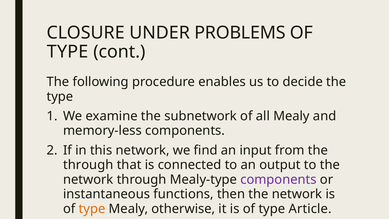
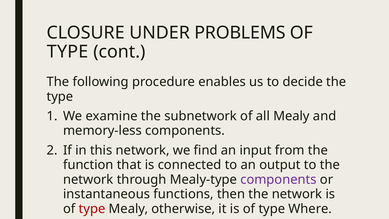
through at (88, 165): through -> function
type at (92, 209) colour: orange -> red
Article: Article -> Where
